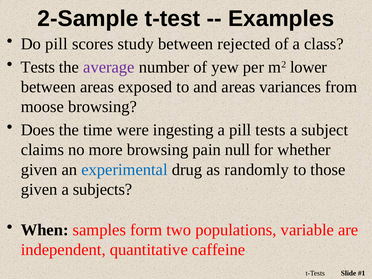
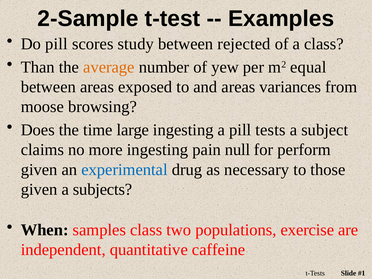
Tests at (38, 67): Tests -> Than
average colour: purple -> orange
lower: lower -> equal
were: were -> large
more browsing: browsing -> ingesting
whether: whether -> perform
randomly: randomly -> necessary
samples form: form -> class
variable: variable -> exercise
